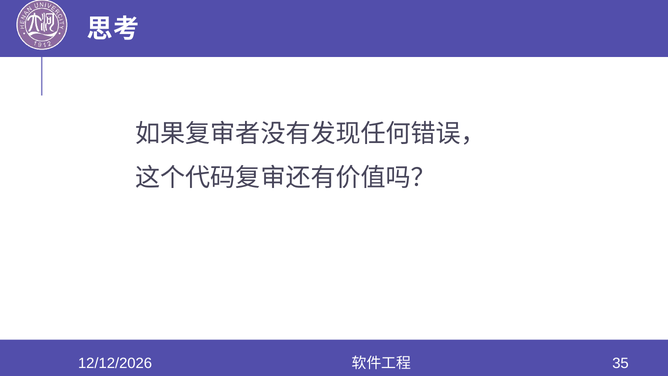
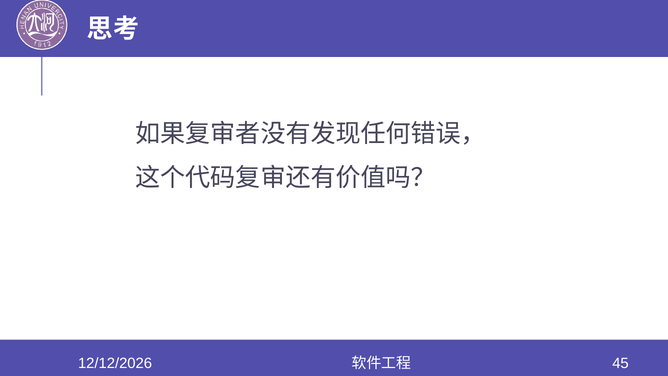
35: 35 -> 45
